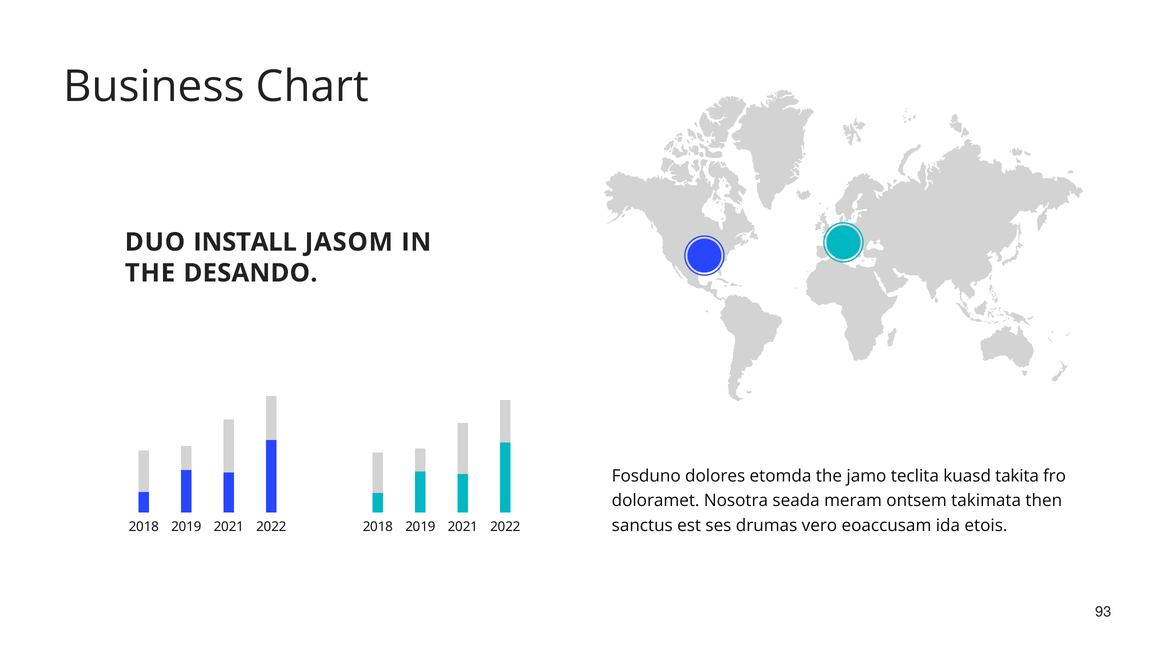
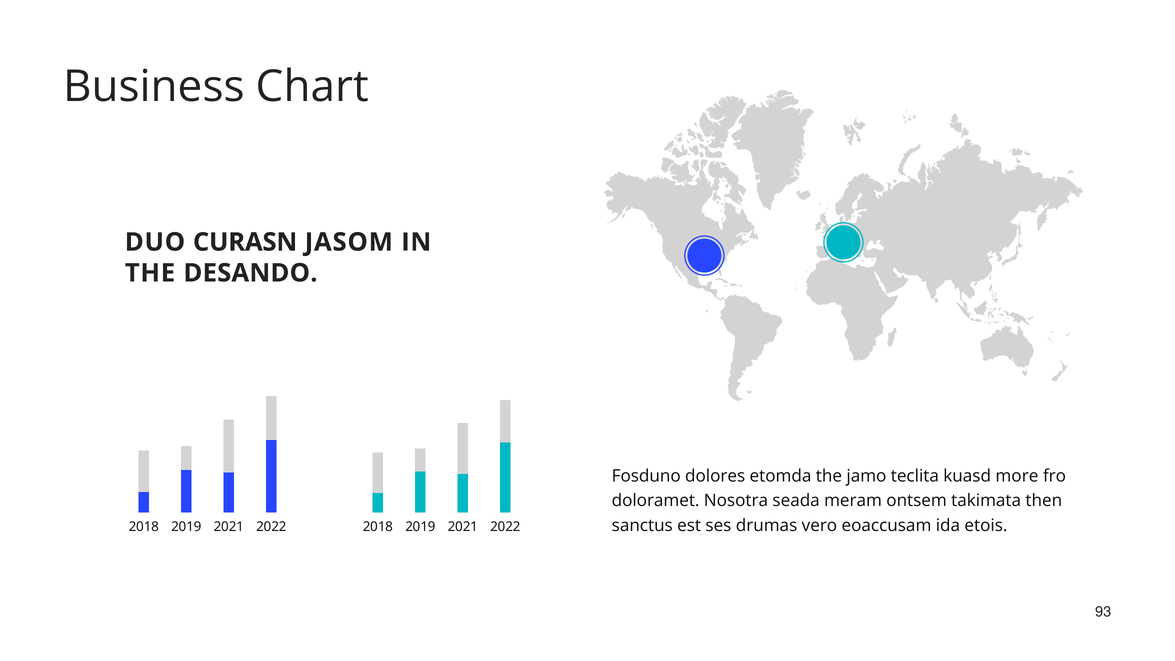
INSTALL: INSTALL -> CURASN
takita: takita -> more
